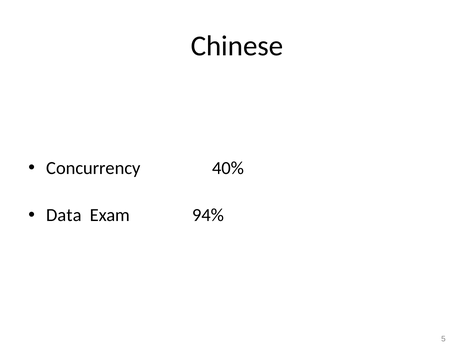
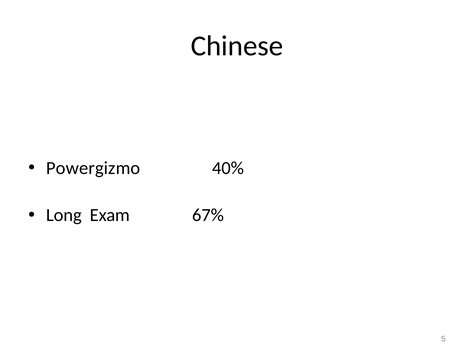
Concurrency: Concurrency -> Powergizmo
Data: Data -> Long
94%: 94% -> 67%
